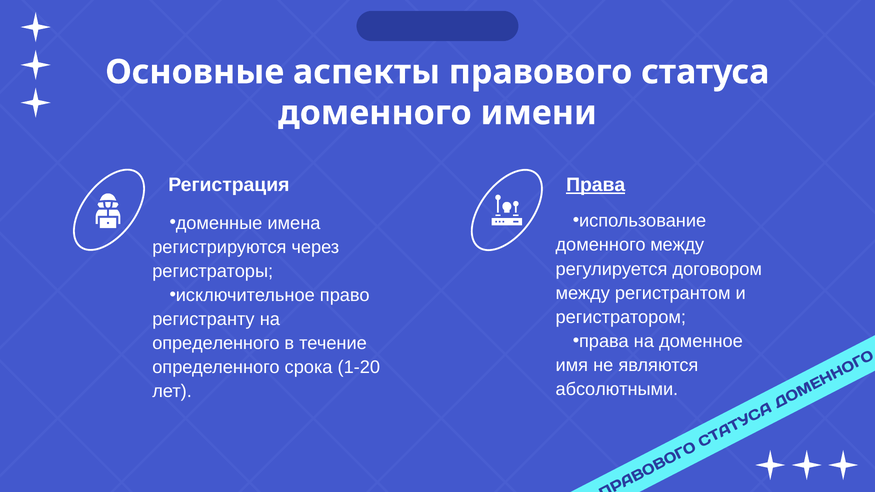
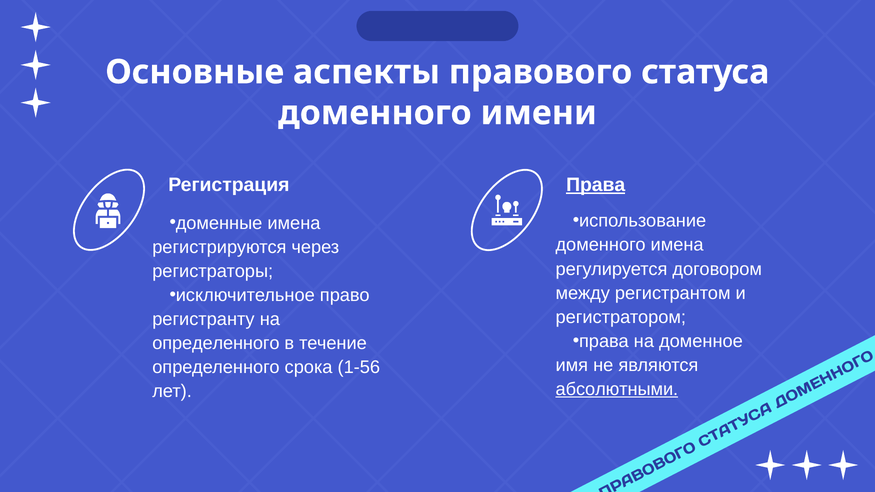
доменного между: между -> имена
1-20: 1-20 -> 1-56
абсолютными underline: none -> present
